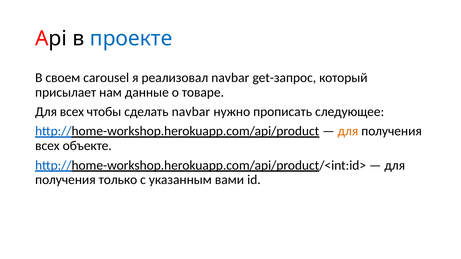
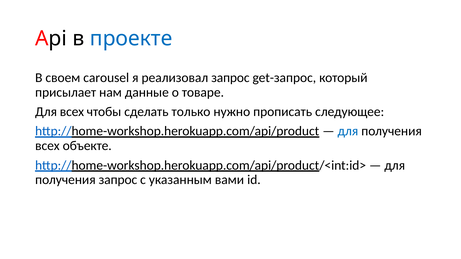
реализовал navbar: navbar -> запрос
сделать navbar: navbar -> только
для at (348, 131) colour: orange -> blue
получения только: только -> запрос
